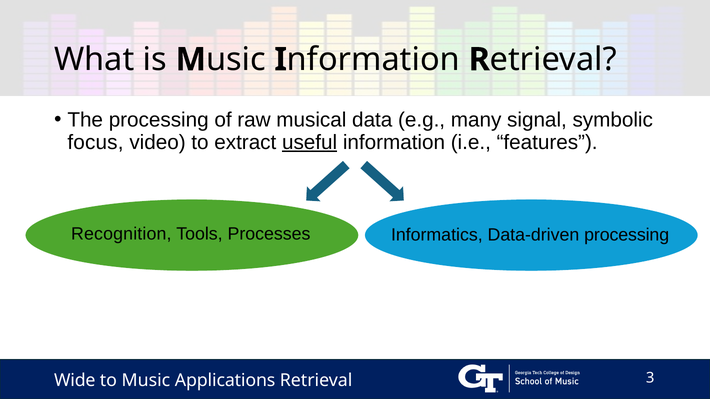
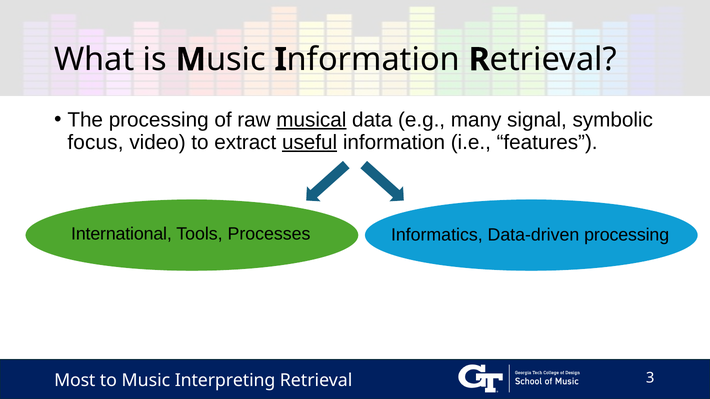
musical underline: none -> present
Recognition: Recognition -> International
Wide: Wide -> Most
Applications: Applications -> Interpreting
